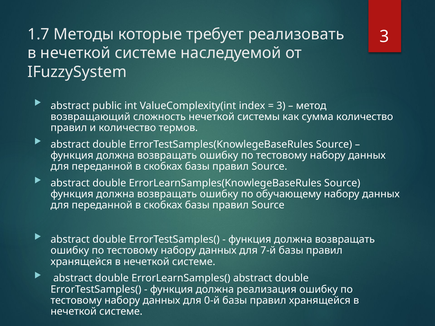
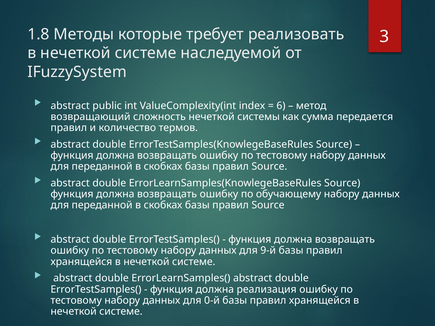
1.7: 1.7 -> 1.8
3 at (281, 106): 3 -> 6
сумма количество: количество -> передается
7-й: 7-й -> 9-й
